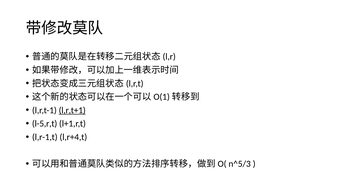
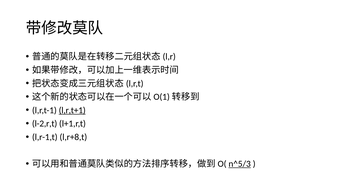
l-5,r,t: l-5,r,t -> l-2,r,t
l,r+4,t: l,r+4,t -> l,r+8,t
n^5/3 underline: none -> present
